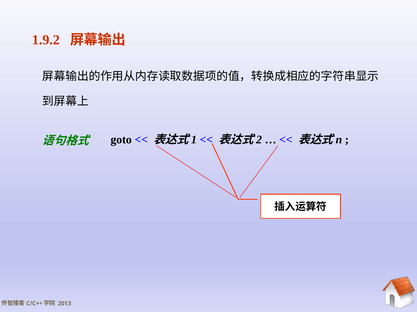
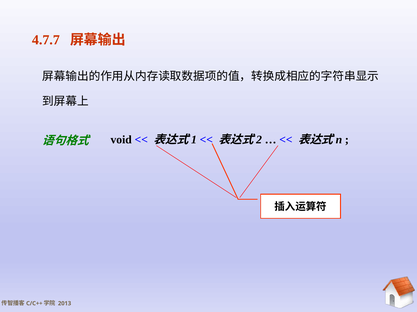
1.9.2: 1.9.2 -> 4.7.7
goto: goto -> void
